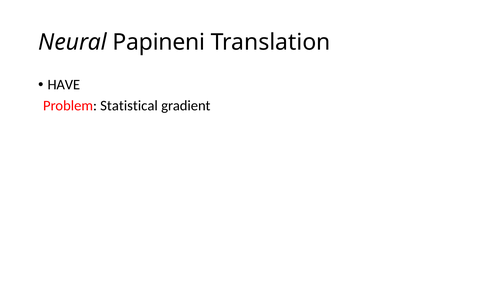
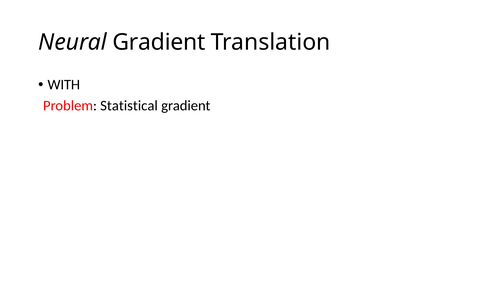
Neural Papineni: Papineni -> Gradient
HAVE: HAVE -> WITH
